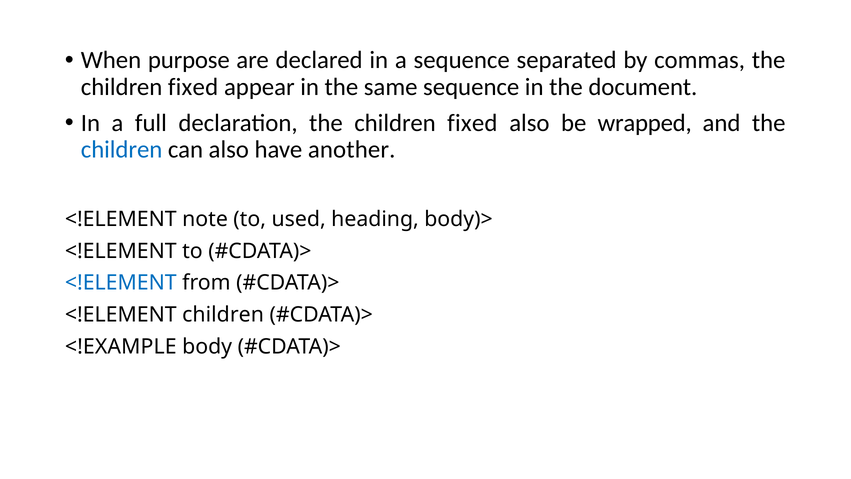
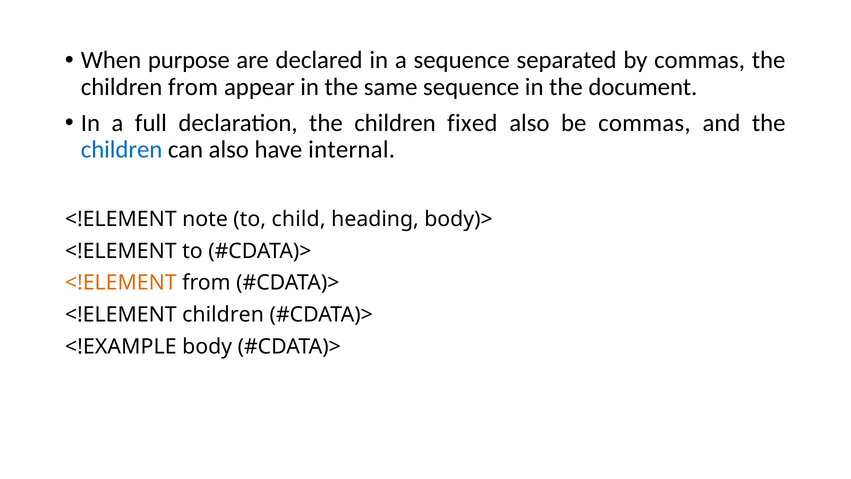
fixed at (193, 87): fixed -> from
be wrapped: wrapped -> commas
another: another -> internal
used: used -> child
<!ELEMENT at (121, 283) colour: blue -> orange
